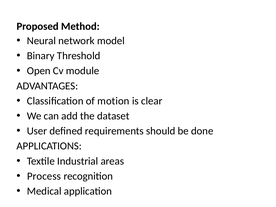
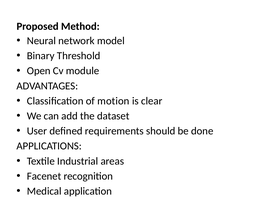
Process: Process -> Facenet
